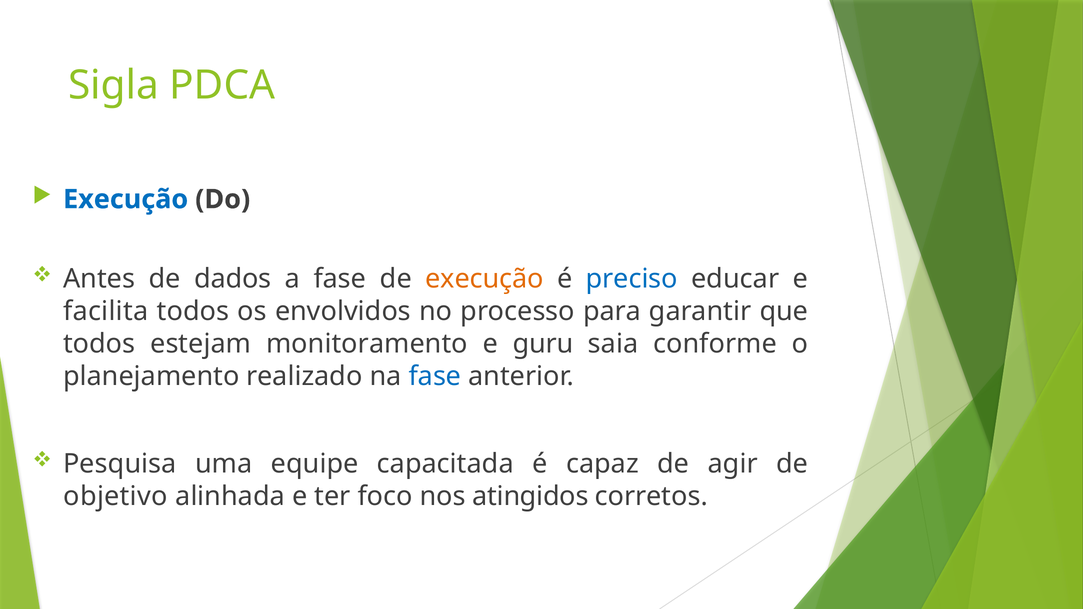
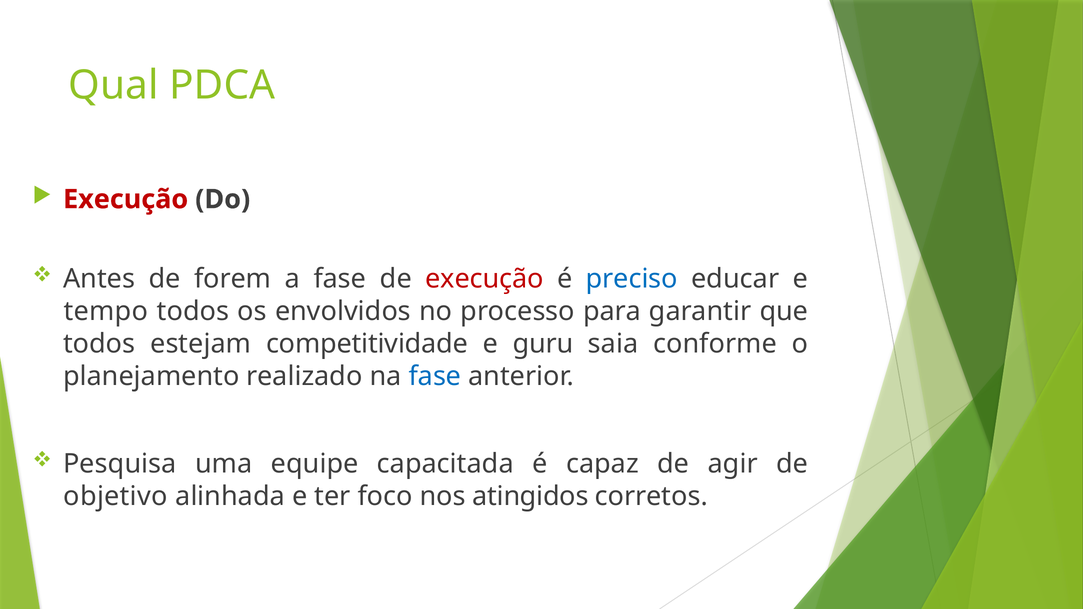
Sigla: Sigla -> Qual
Execução at (126, 199) colour: blue -> red
dados: dados -> forem
execução at (484, 279) colour: orange -> red
facilita: facilita -> tempo
monitoramento: monitoramento -> competitividade
